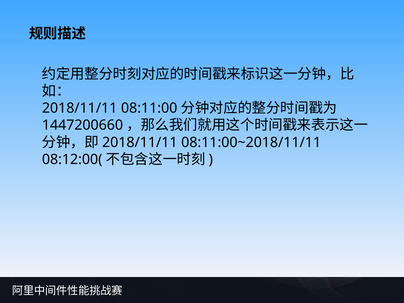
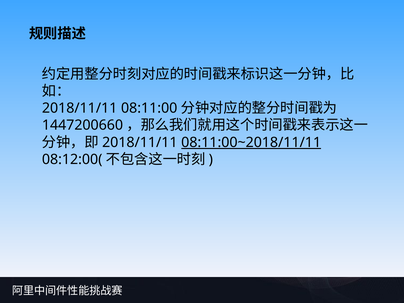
08:11:00~2018/11/11 underline: none -> present
